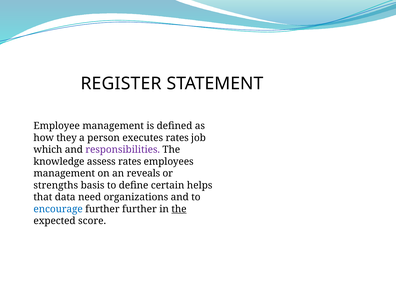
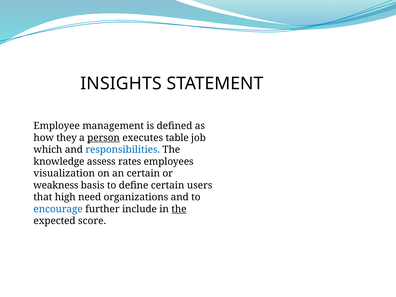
REGISTER: REGISTER -> INSIGHTS
person underline: none -> present
executes rates: rates -> table
responsibilities colour: purple -> blue
management at (64, 173): management -> visualization
an reveals: reveals -> certain
strengths: strengths -> weakness
helps: helps -> users
data: data -> high
further further: further -> include
